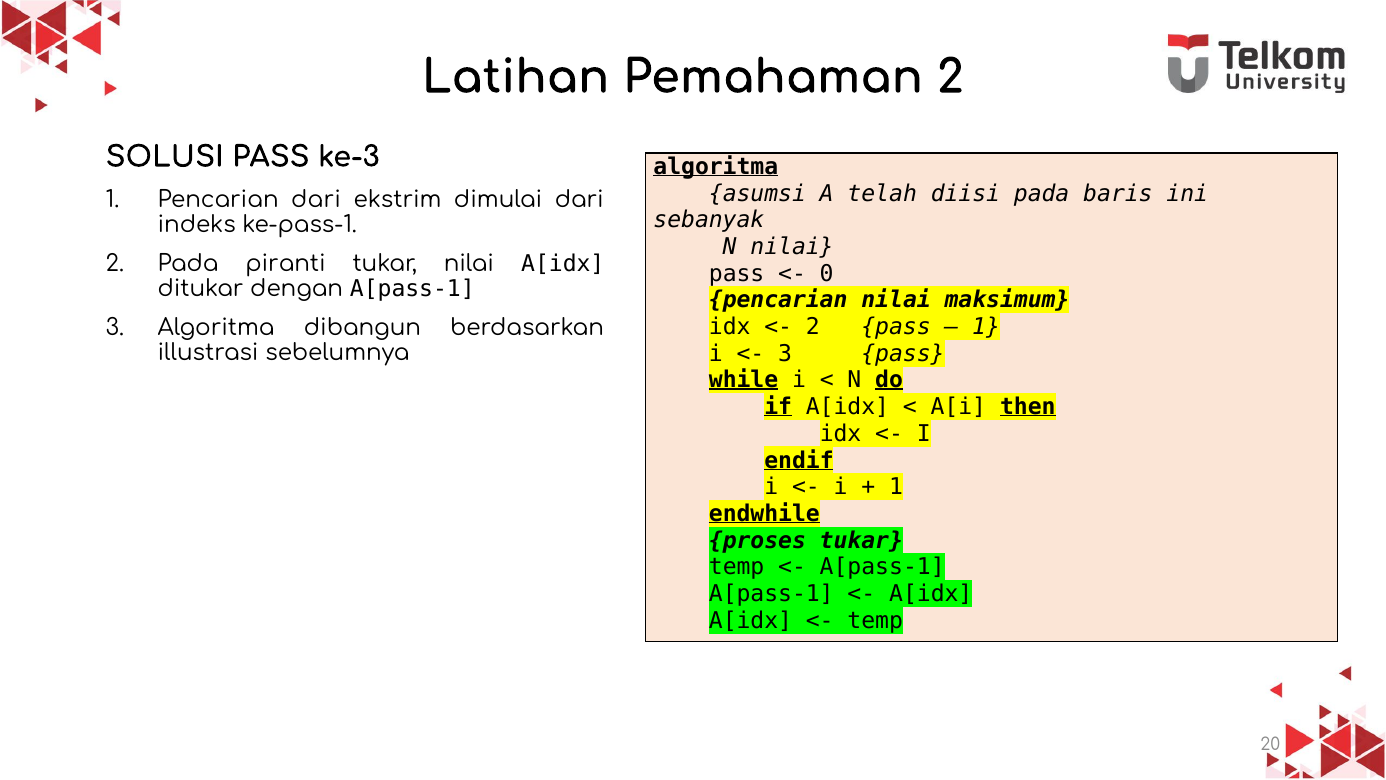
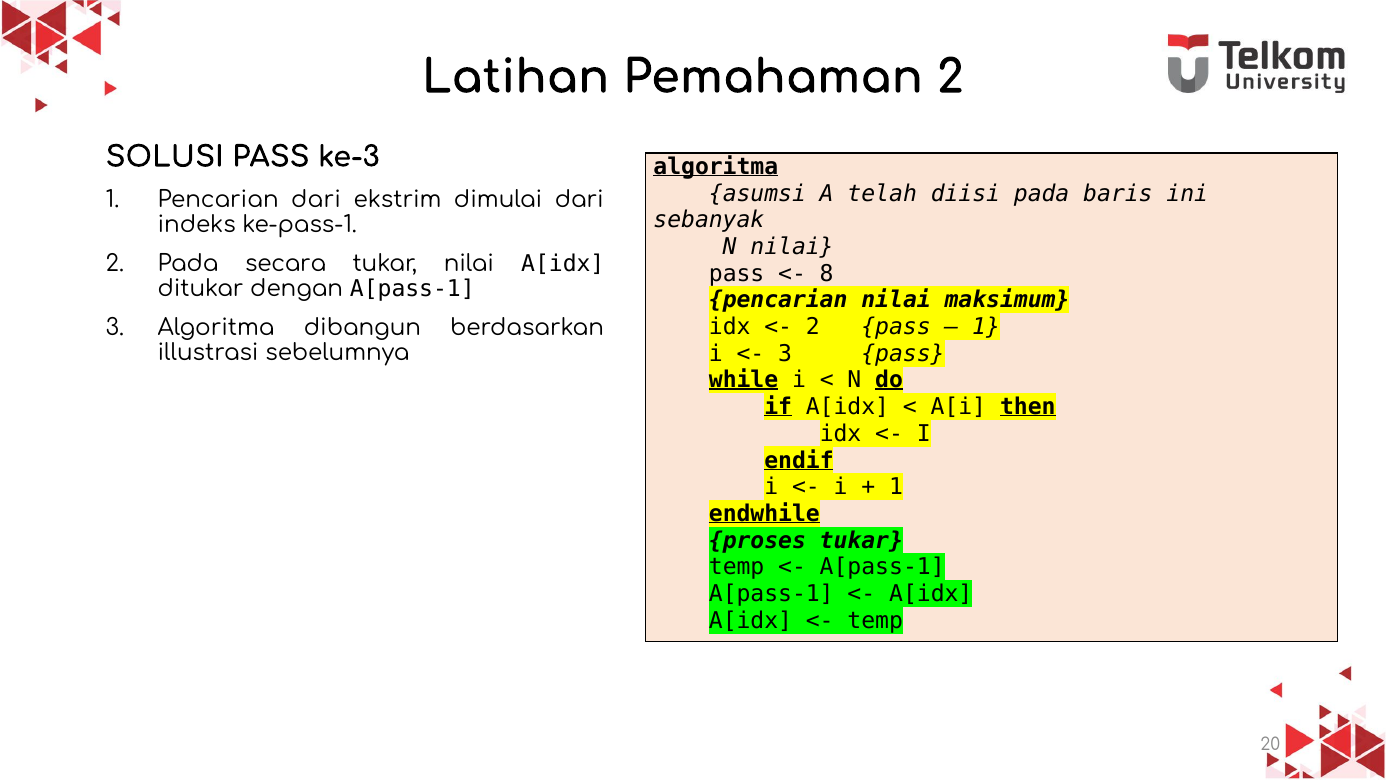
piranti: piranti -> secara
0: 0 -> 8
